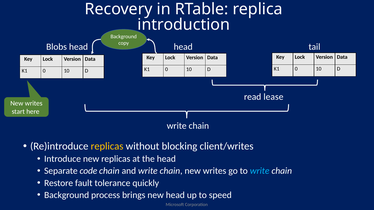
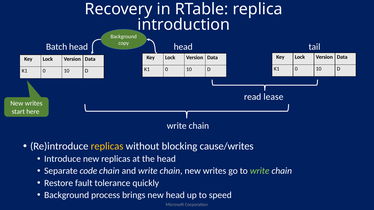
Blobs: Blobs -> Batch
client/writes: client/writes -> cause/writes
write at (260, 171) colour: light blue -> light green
